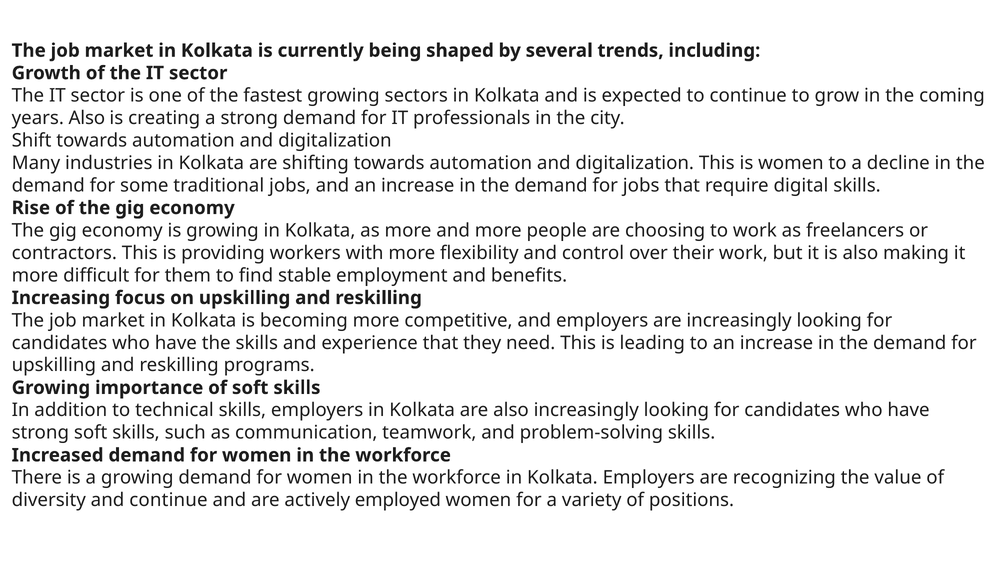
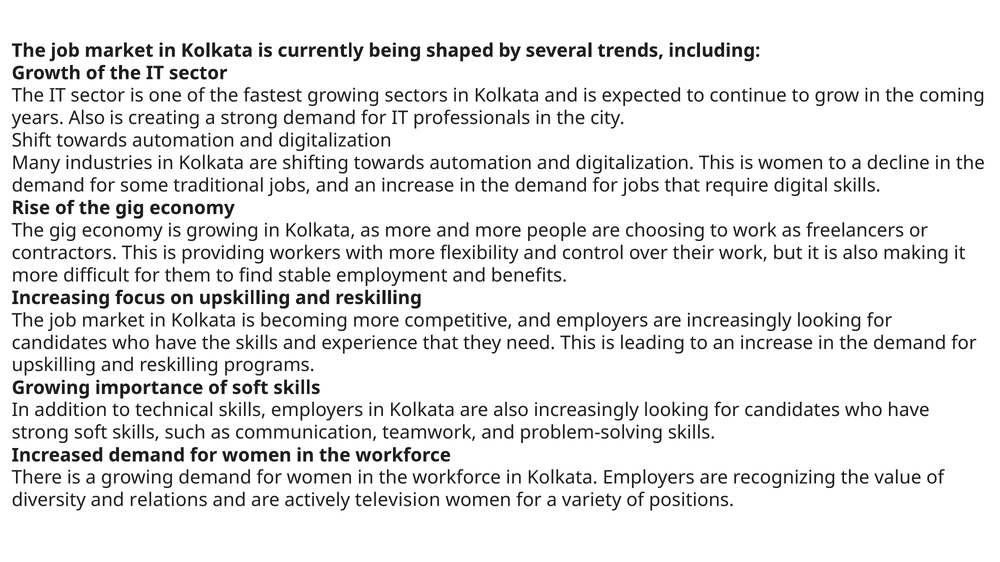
and continue: continue -> relations
employed: employed -> television
